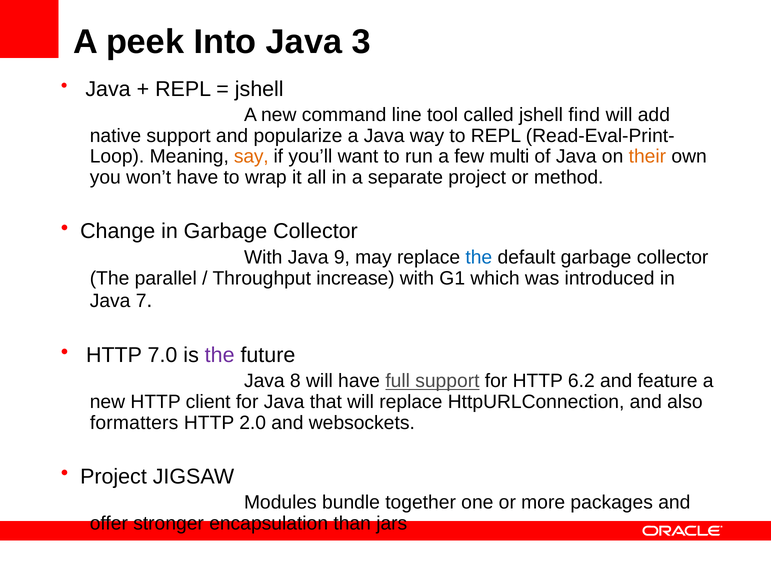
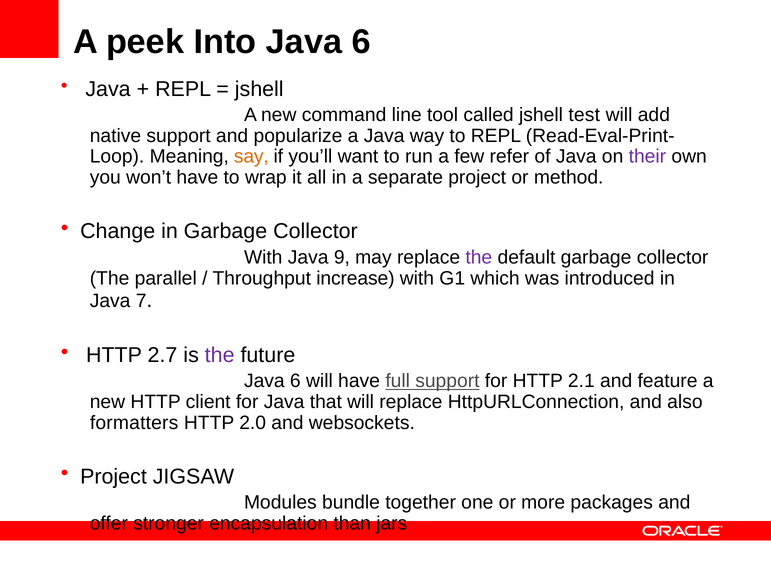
Into Java 3: 3 -> 6
find: find -> test
multi: multi -> refer
their colour: orange -> purple
the at (479, 257) colour: blue -> purple
7.0: 7.0 -> 2.7
8 at (295, 381): 8 -> 6
6.2: 6.2 -> 2.1
